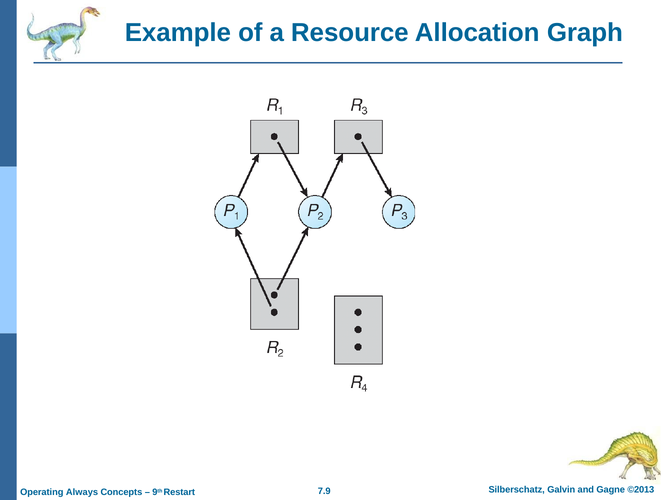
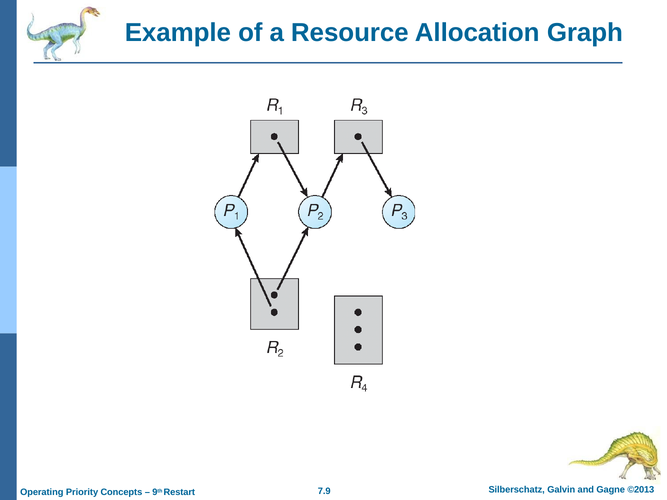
Always: Always -> Priority
